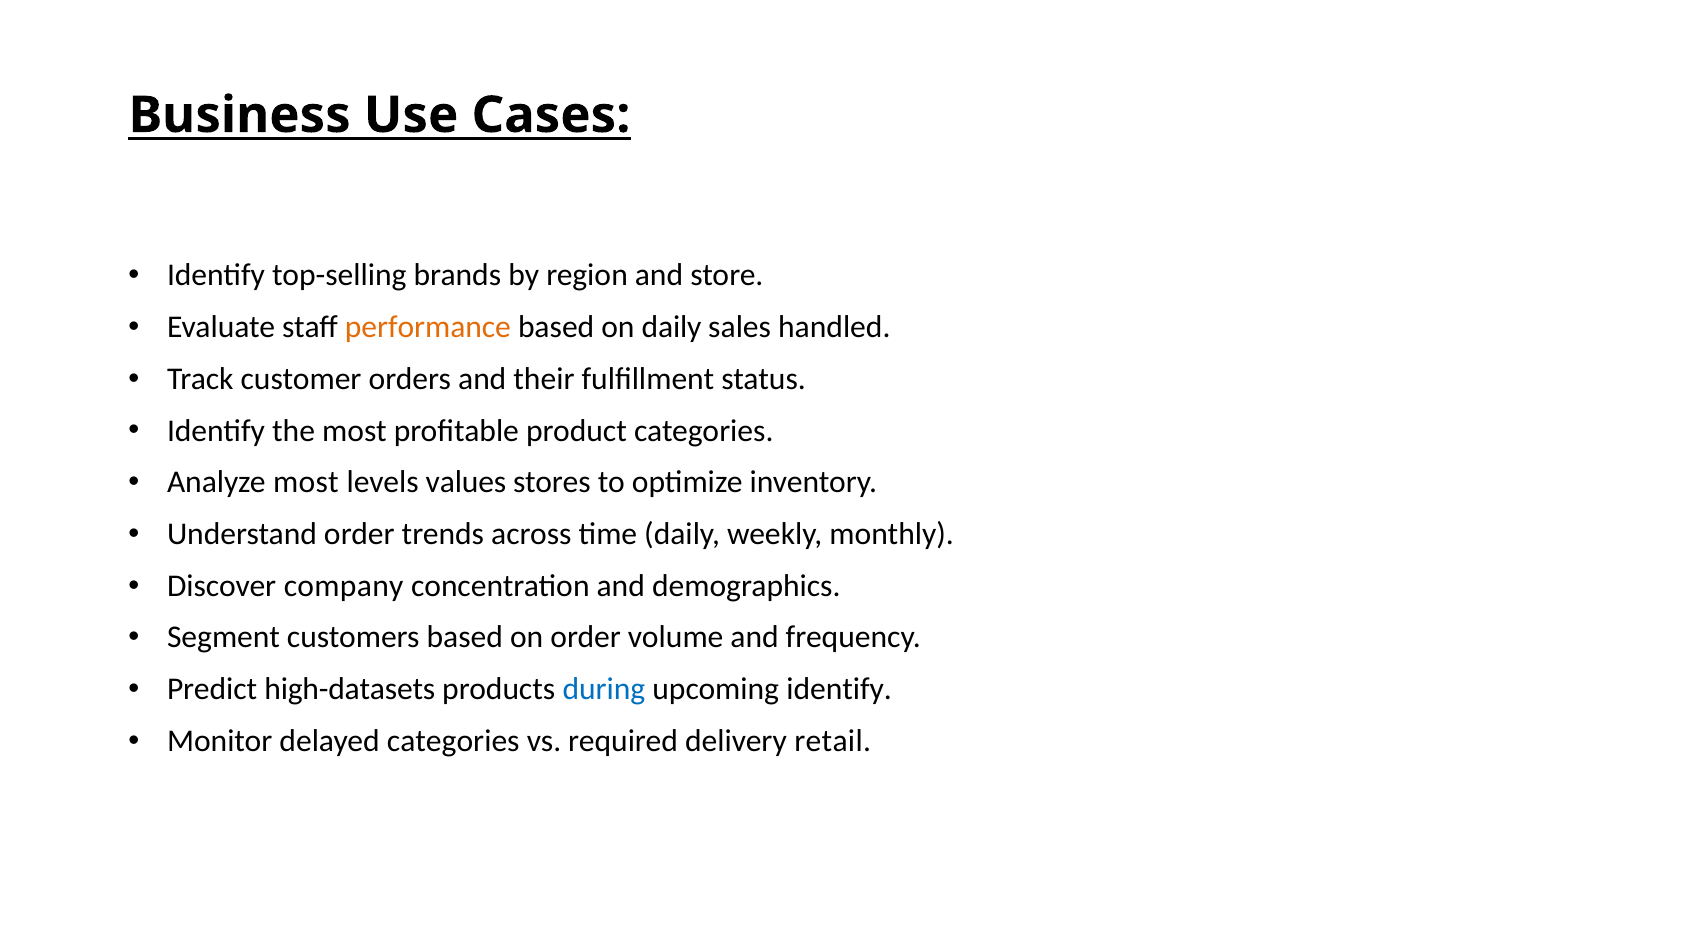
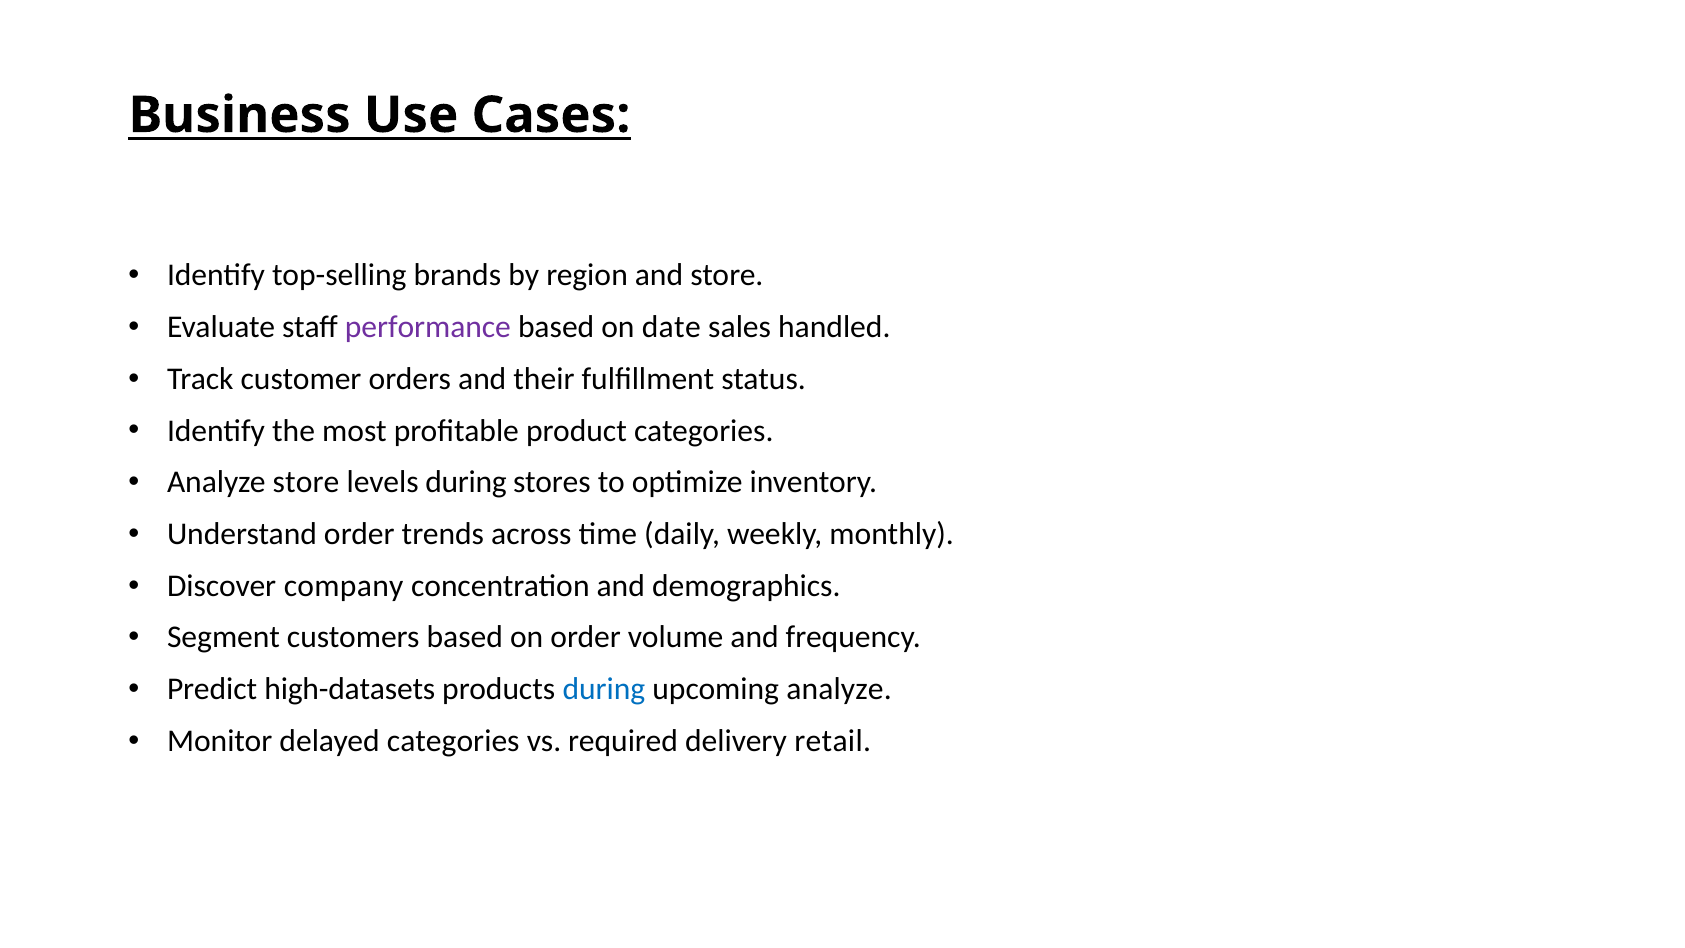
performance colour: orange -> purple
on daily: daily -> date
Analyze most: most -> store
levels values: values -> during
upcoming identify: identify -> analyze
